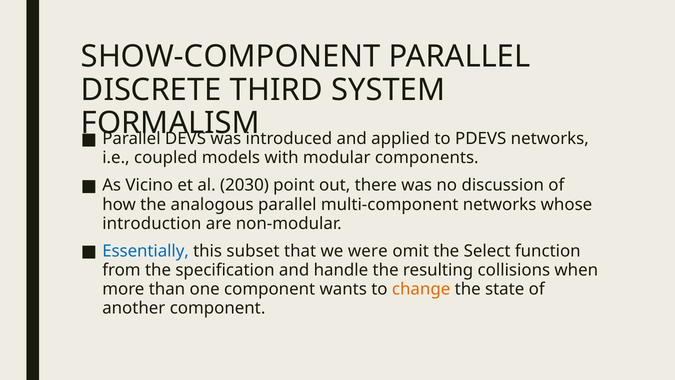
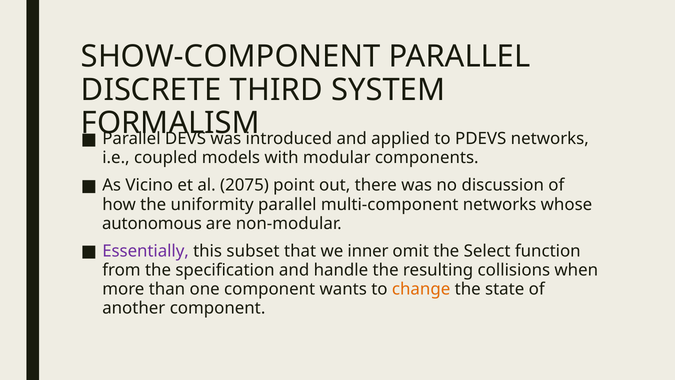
2030: 2030 -> 2075
analogous: analogous -> uniformity
introduction: introduction -> autonomous
Essentially colour: blue -> purple
were: were -> inner
